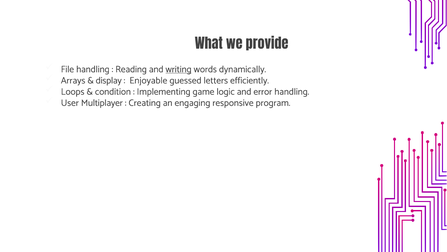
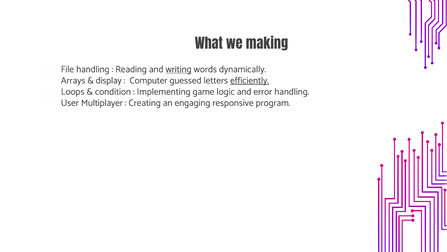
provide: provide -> making
Enjoyable: Enjoyable -> Computer
efficiently underline: none -> present
